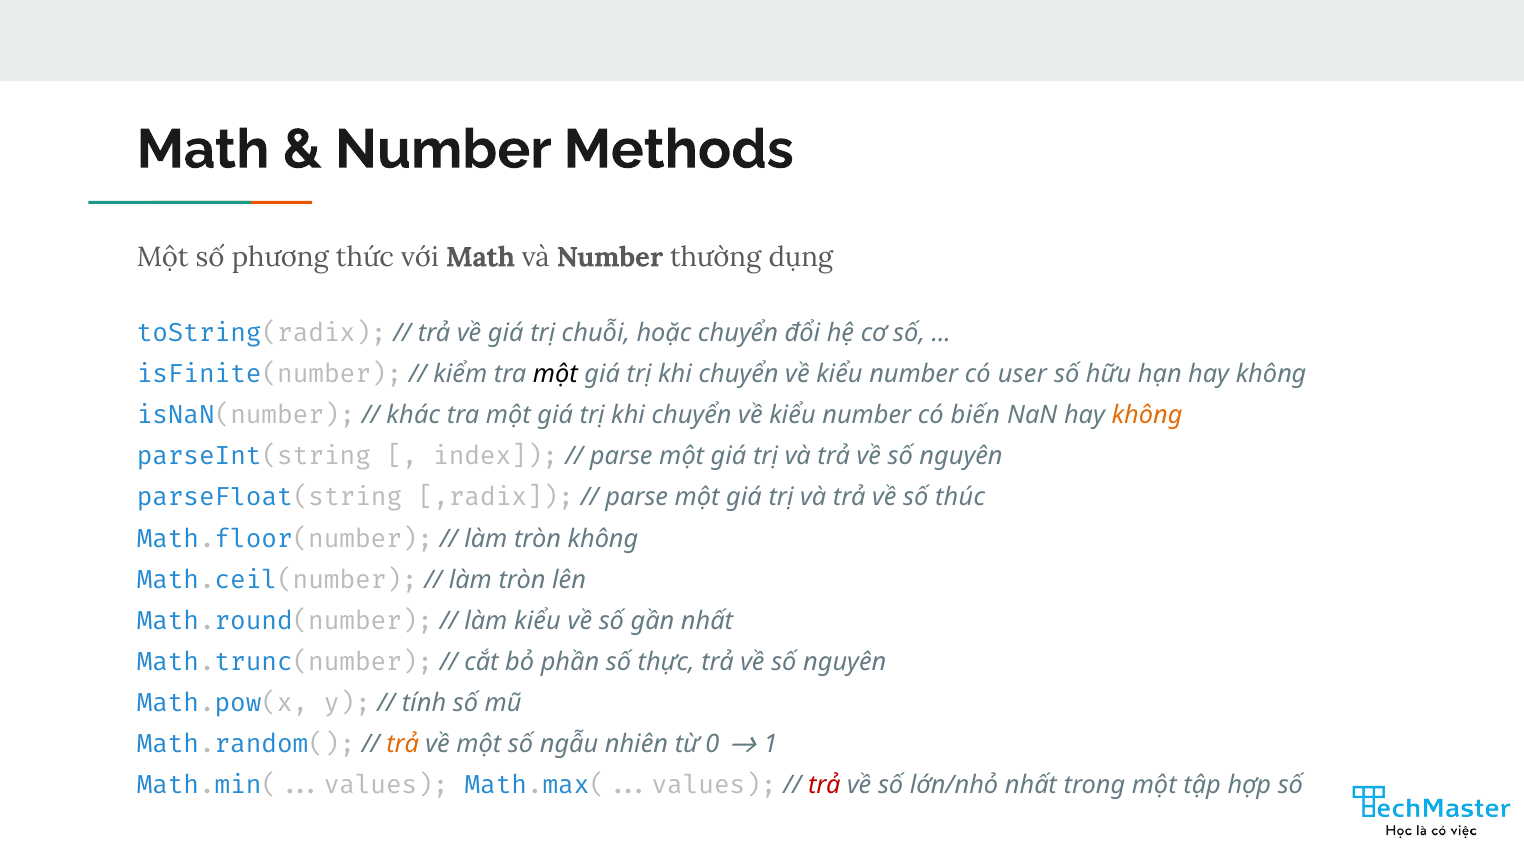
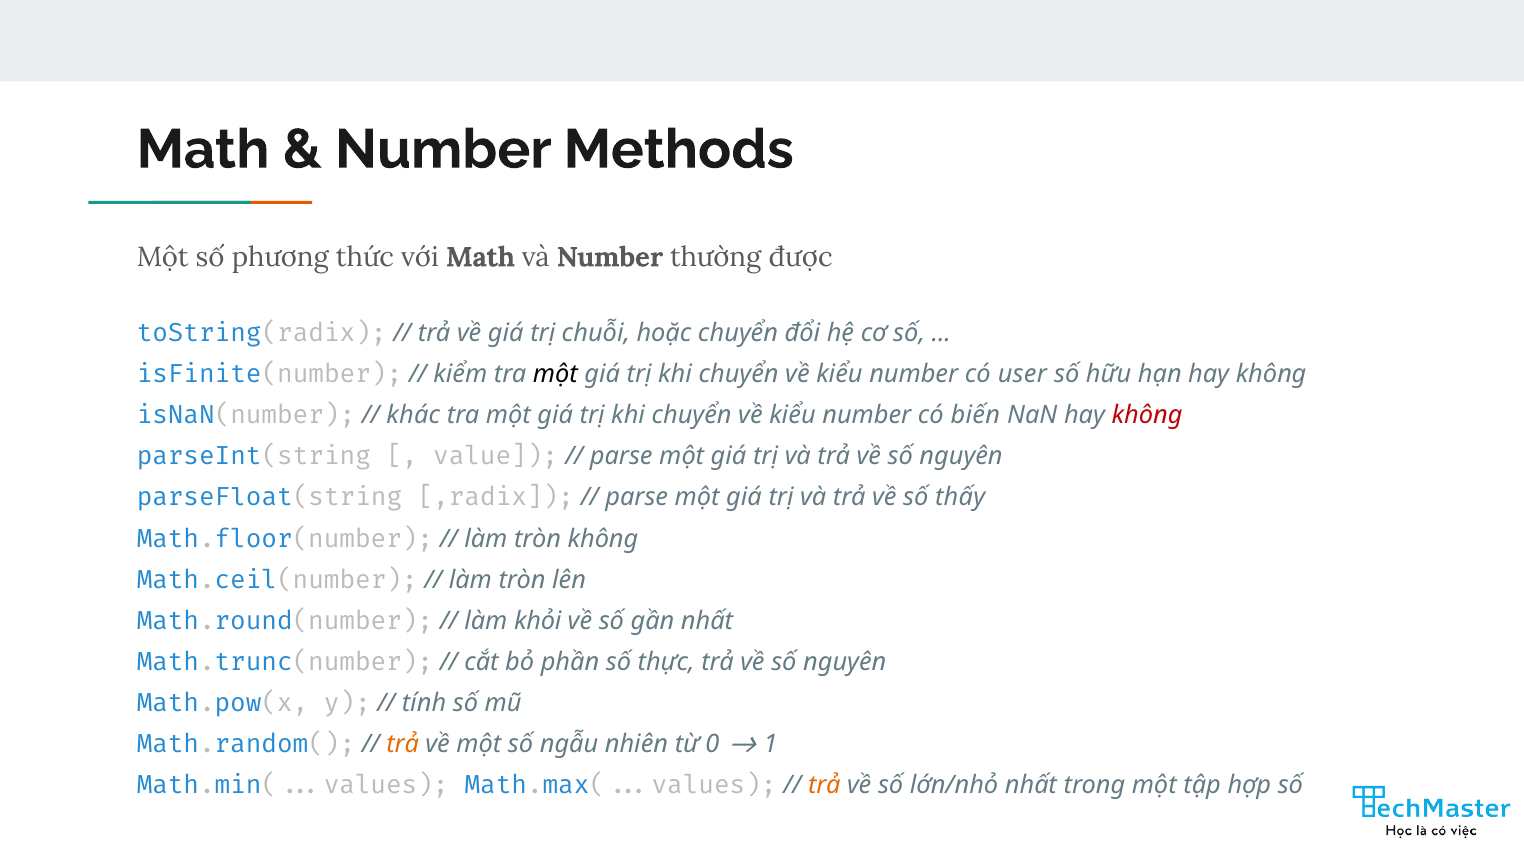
dụng: dụng -> được
không at (1147, 416) colour: orange -> red
index: index -> value
thúc: thúc -> thấy
làm kiểu: kiểu -> khỏi
trả at (824, 785) colour: red -> orange
